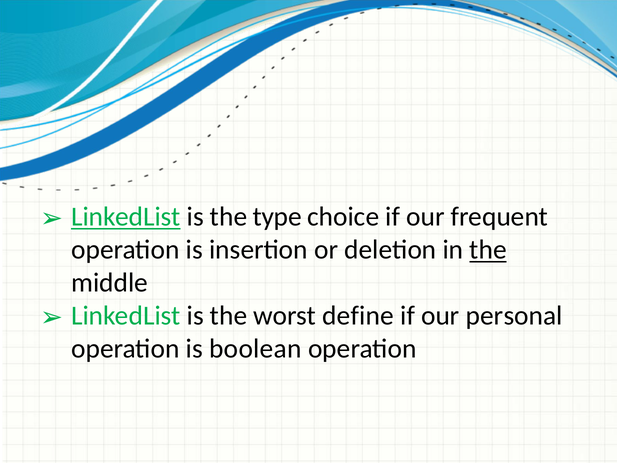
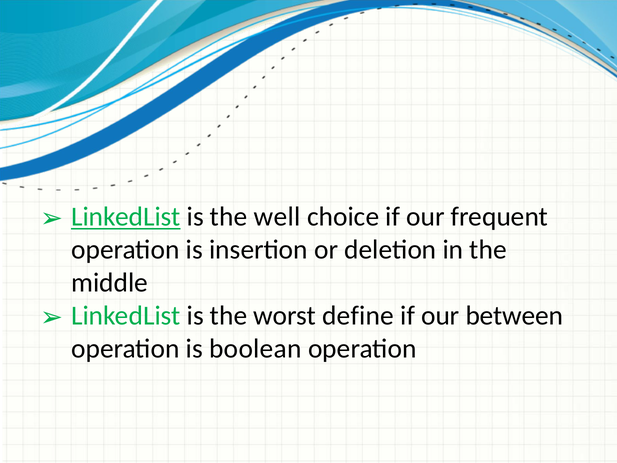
type: type -> well
the at (488, 250) underline: present -> none
personal: personal -> between
